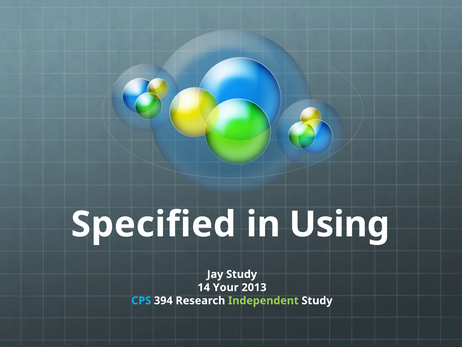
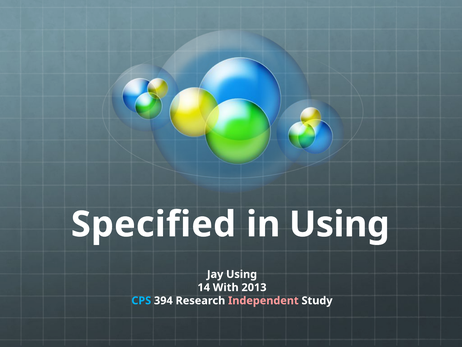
Jay Study: Study -> Using
Your: Your -> With
Independent colour: light green -> pink
